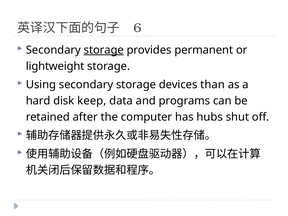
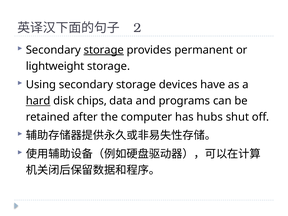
6: 6 -> 2
than: than -> have
hard underline: none -> present
keep: keep -> chips
